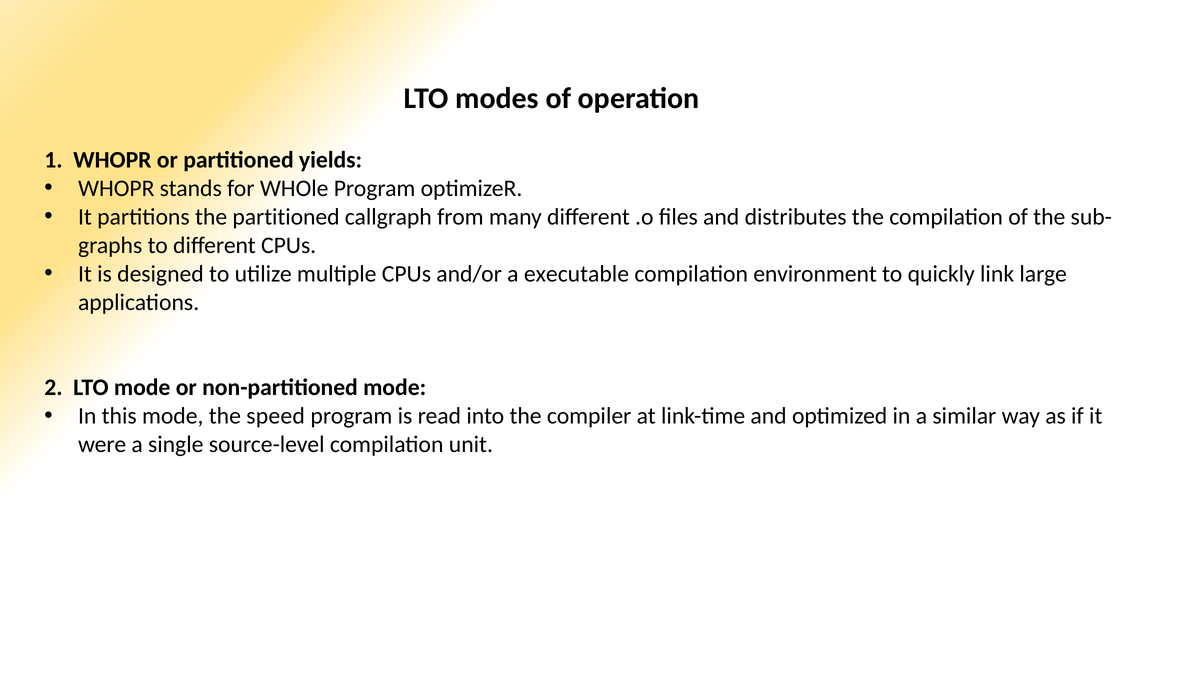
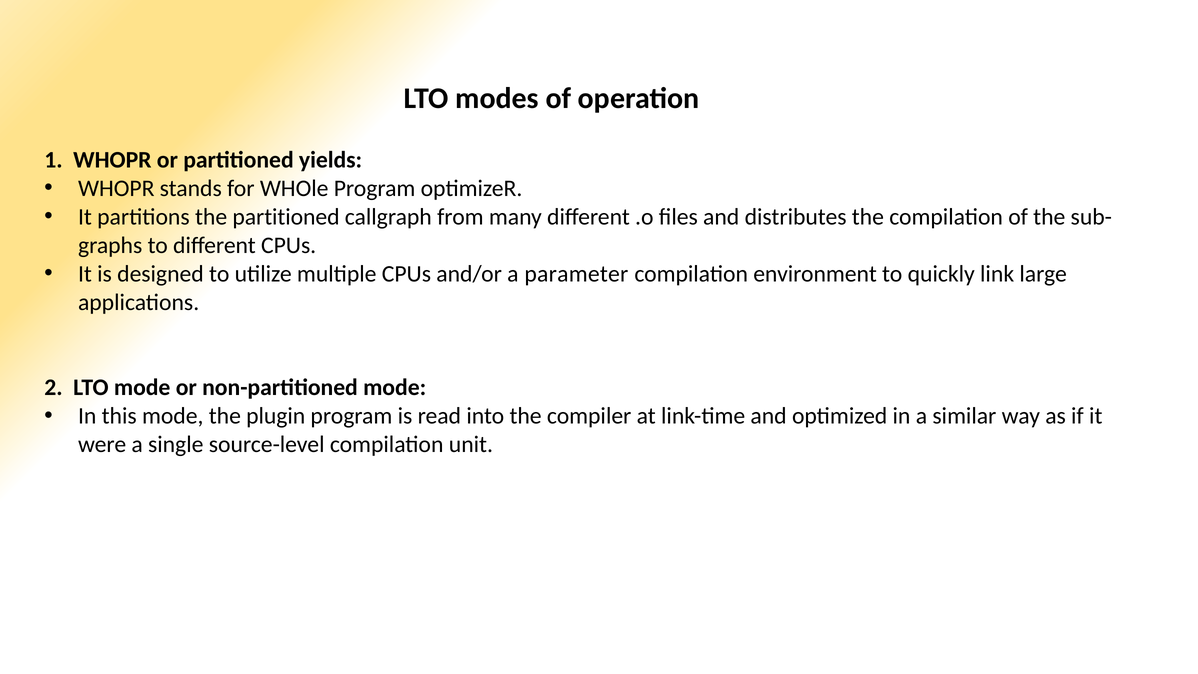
executable: executable -> parameter
speed: speed -> plugin
